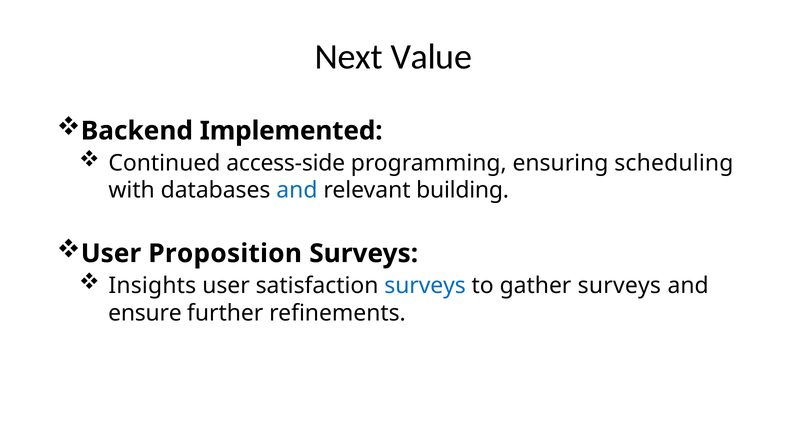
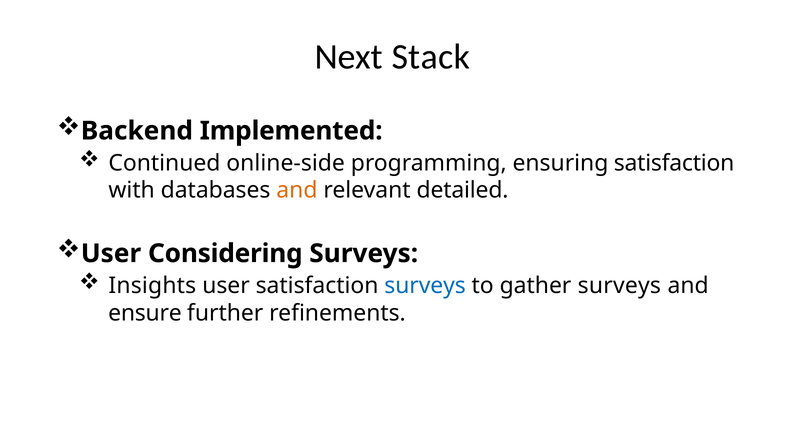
Value: Value -> Stack
access-side: access-side -> online-side
ensuring scheduling: scheduling -> satisfaction
and at (297, 190) colour: blue -> orange
building: building -> detailed
Proposition: Proposition -> Considering
